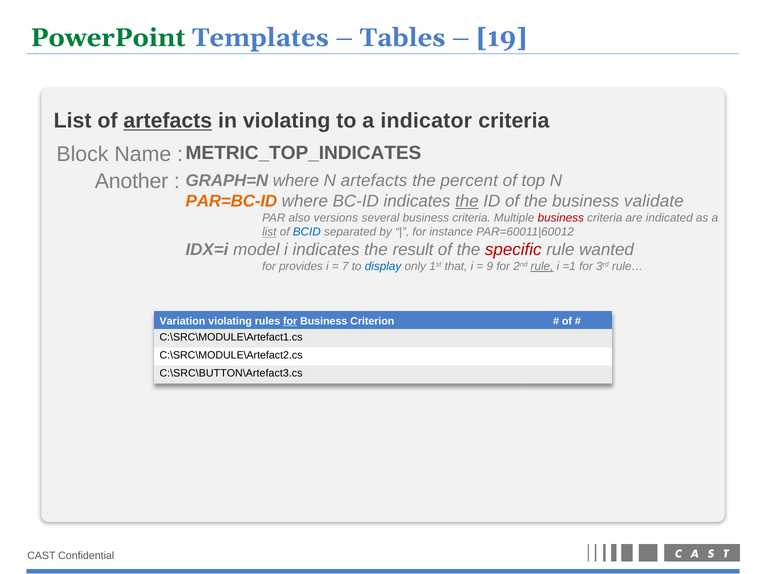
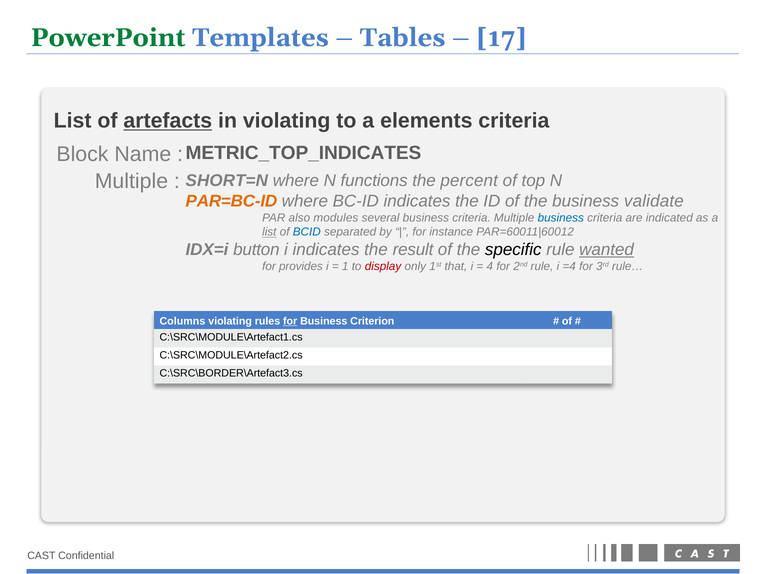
19: 19 -> 17
indicator: indicator -> elements
Another at (132, 181): Another -> Multiple
GRAPH=N: GRAPH=N -> SHORT=N
N artefacts: artefacts -> functions
the at (467, 201) underline: present -> none
versions: versions -> modules
business at (561, 218) colour: red -> blue
model: model -> button
specific colour: red -> black
wanted underline: none -> present
7: 7 -> 1
display colour: blue -> red
9: 9 -> 4
rule at (542, 267) underline: present -> none
=1: =1 -> =4
Variation: Variation -> Columns
C:\SRC\BUTTON\Artefact3.cs: C:\SRC\BUTTON\Artefact3.cs -> C:\SRC\BORDER\Artefact3.cs
